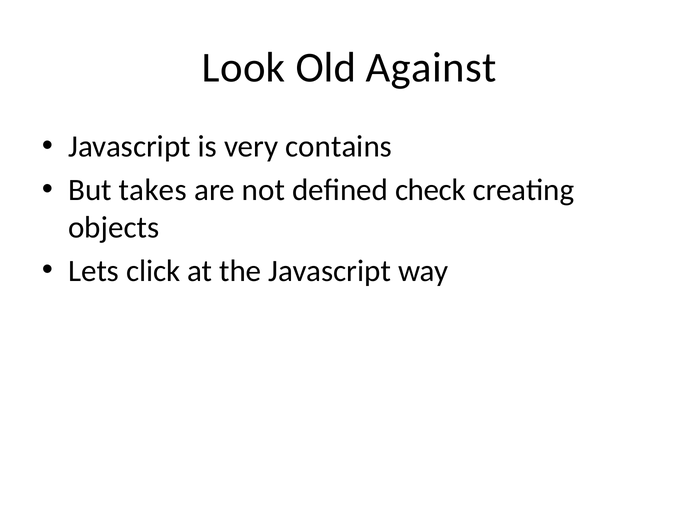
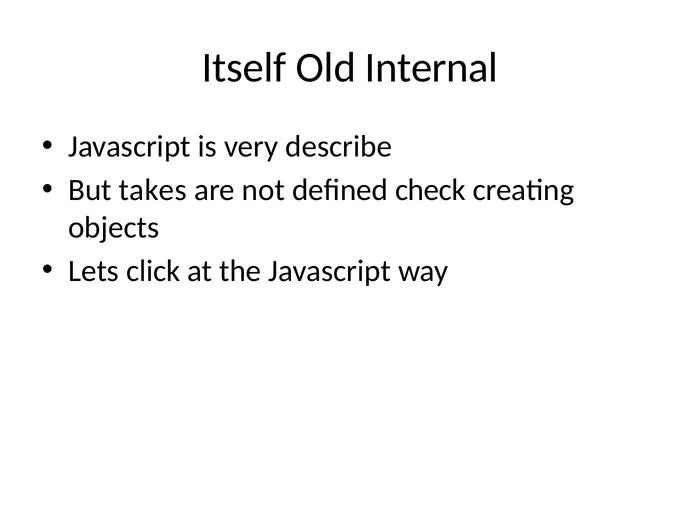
Look: Look -> Itself
Against: Against -> Internal
contains: contains -> describe
